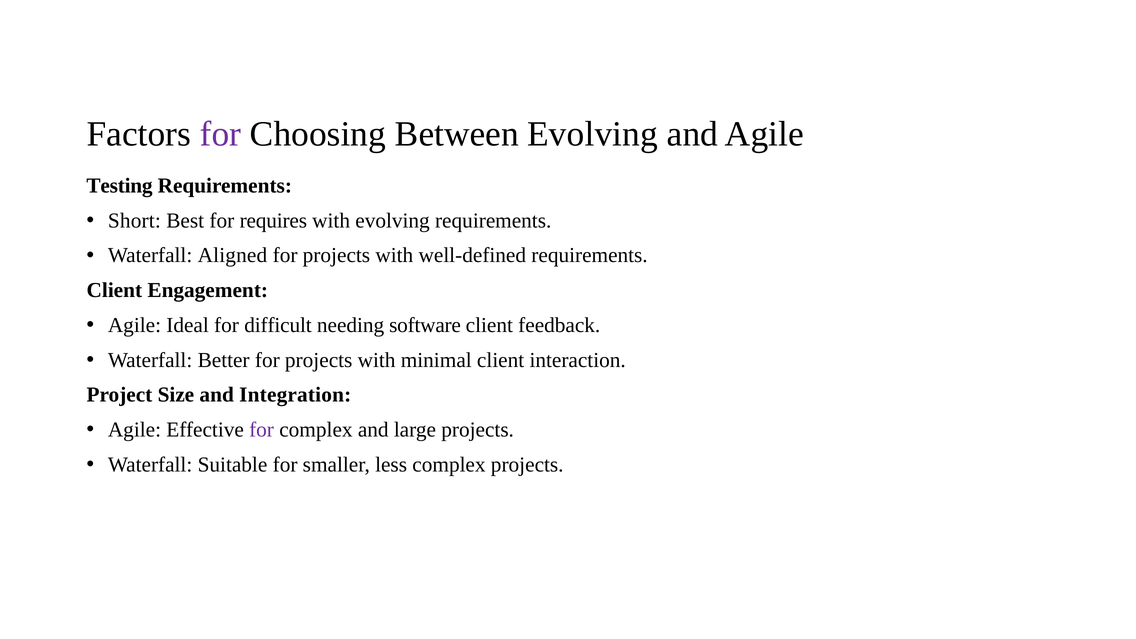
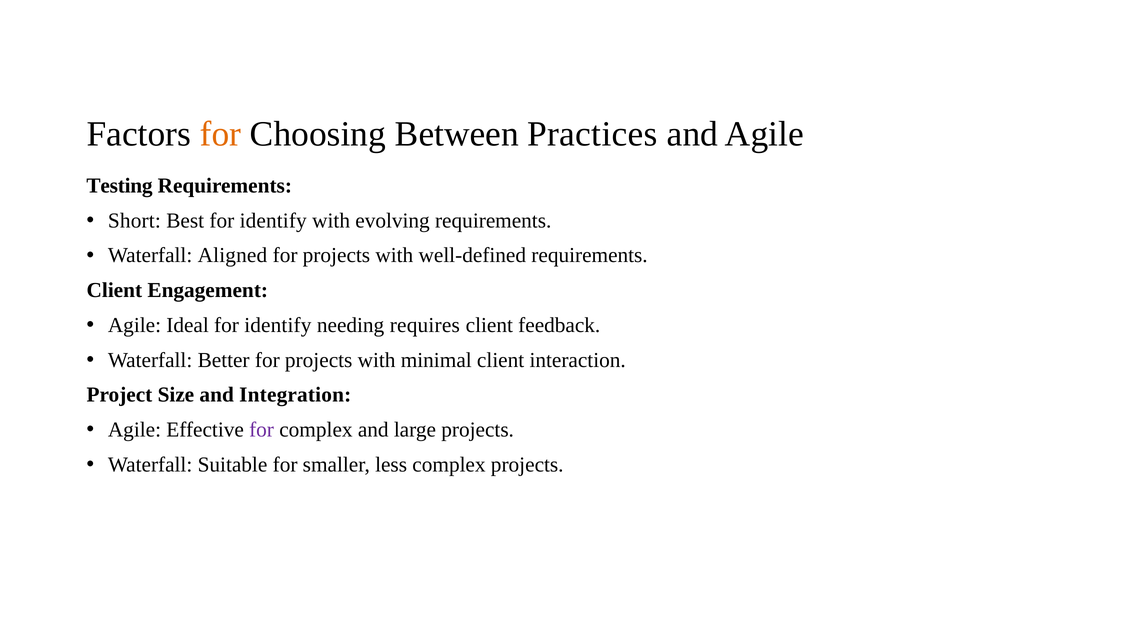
for at (220, 134) colour: purple -> orange
Between Evolving: Evolving -> Practices
Best for requires: requires -> identify
Ideal for difficult: difficult -> identify
software: software -> requires
